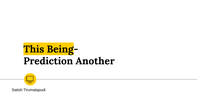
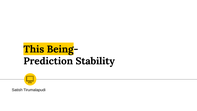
Another: Another -> Stability
